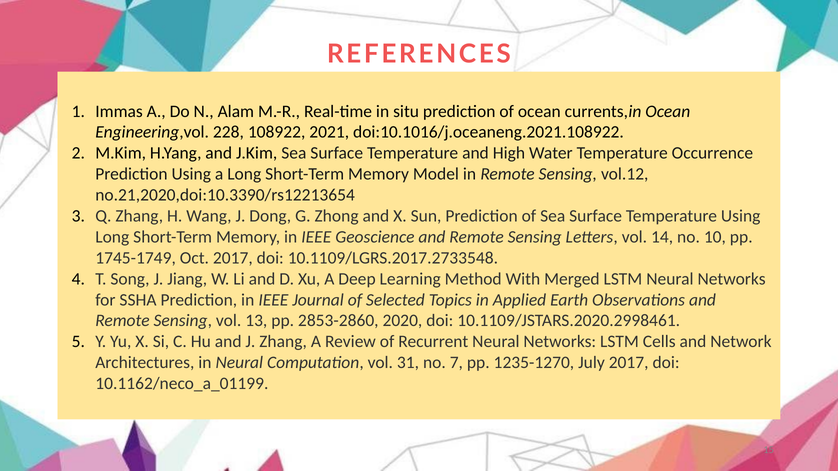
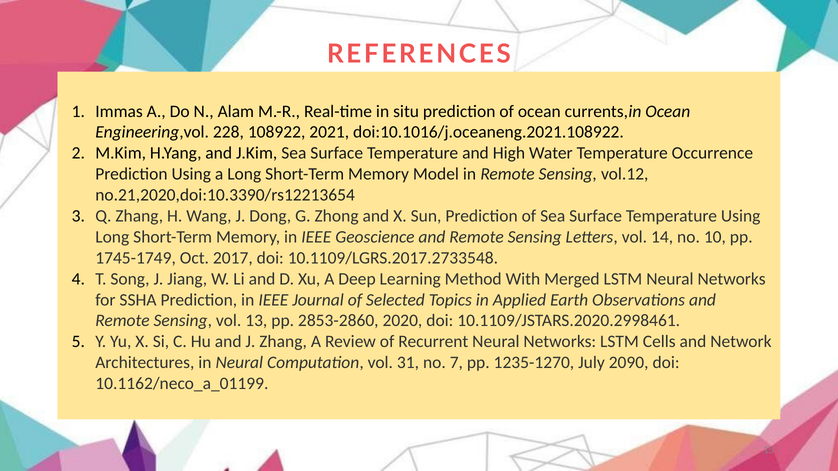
July 2017: 2017 -> 2090
